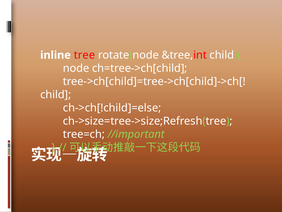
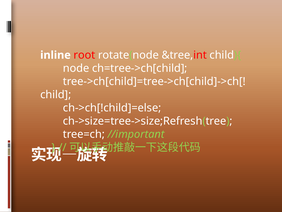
tree: tree -> root
